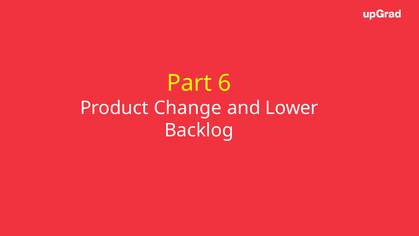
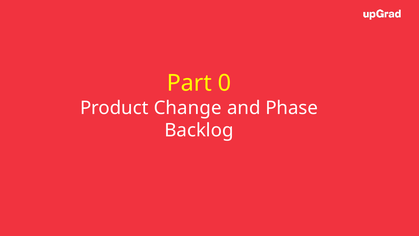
6: 6 -> 0
Lower: Lower -> Phase
